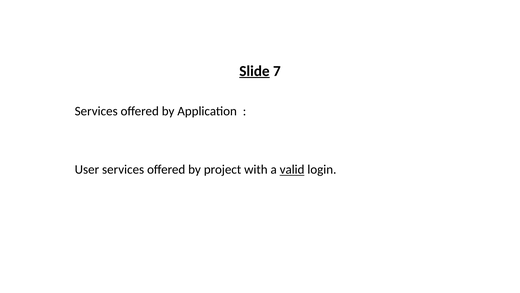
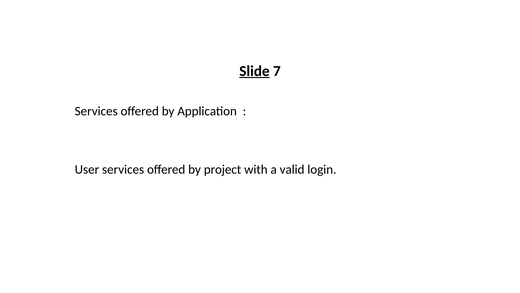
valid underline: present -> none
